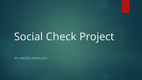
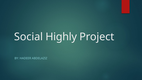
Check: Check -> Highly
